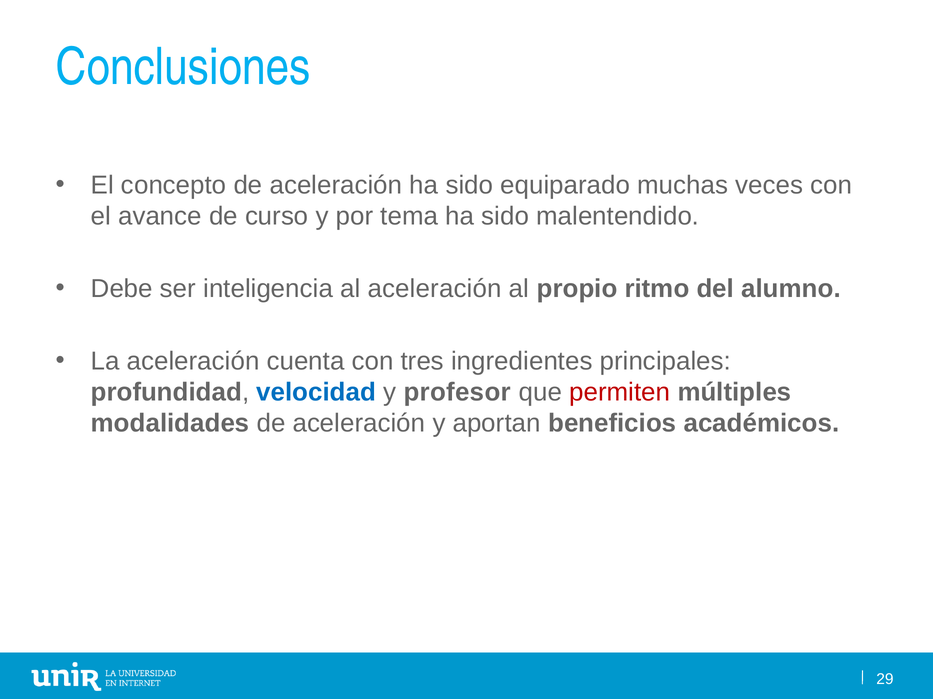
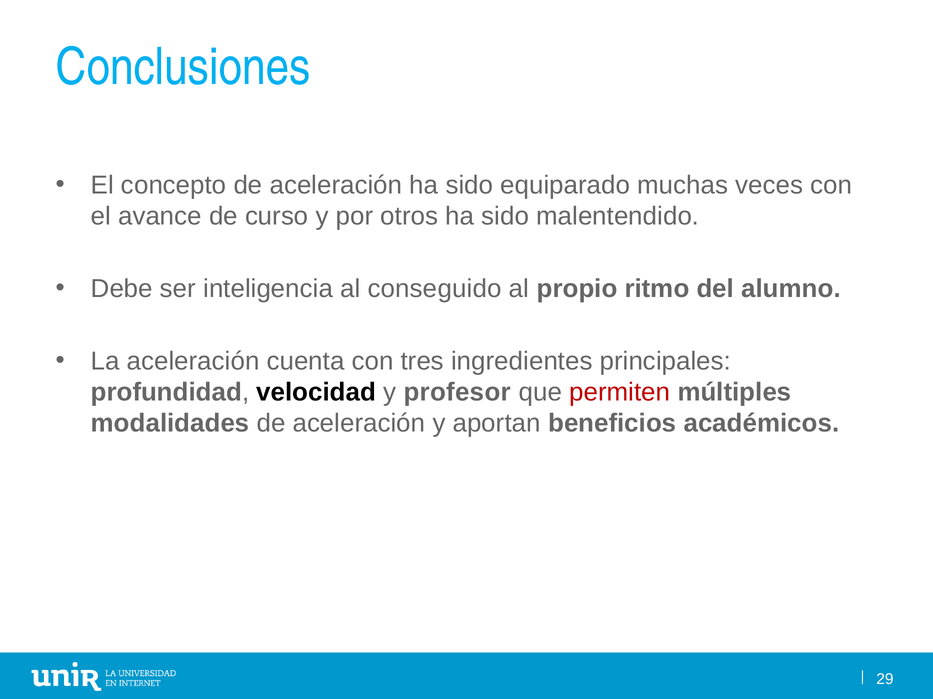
tema: tema -> otros
al aceleración: aceleración -> conseguido
velocidad colour: blue -> black
